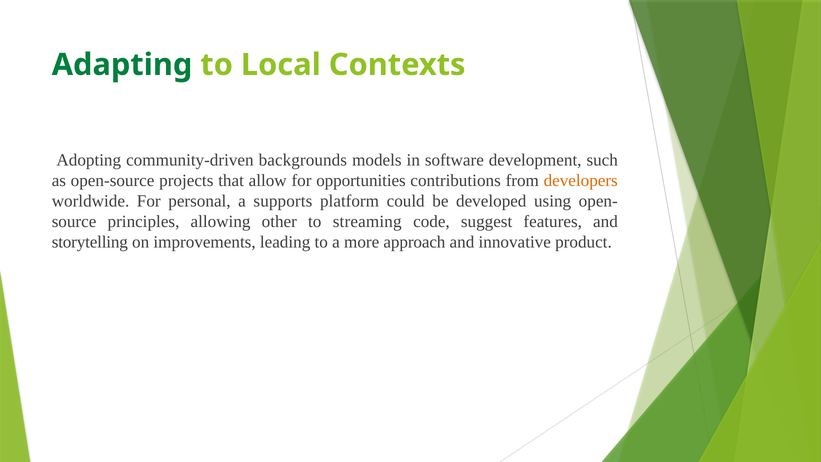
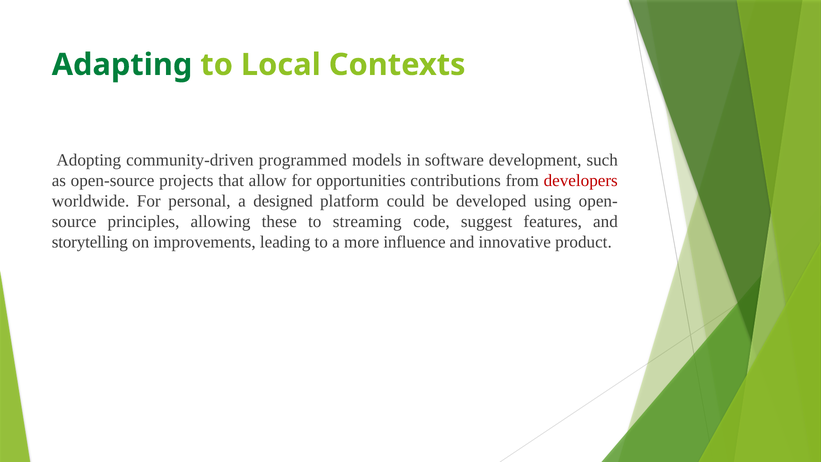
backgrounds: backgrounds -> programmed
developers colour: orange -> red
supports: supports -> designed
other: other -> these
approach: approach -> influence
